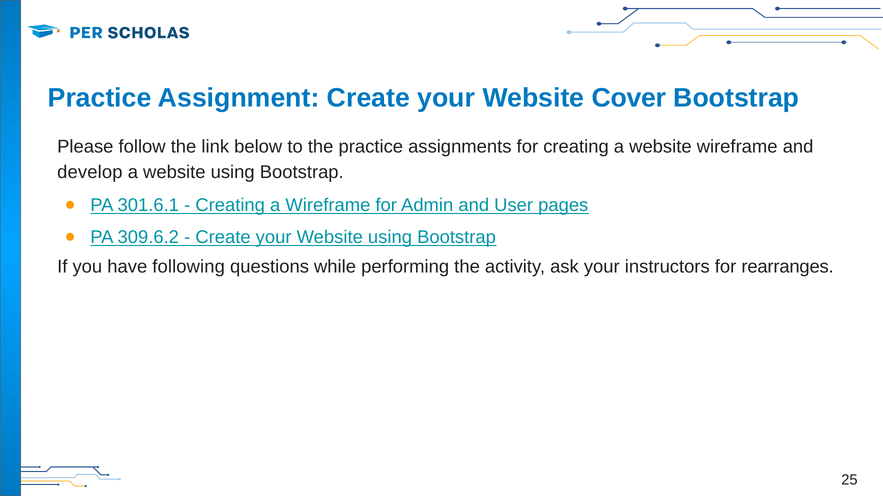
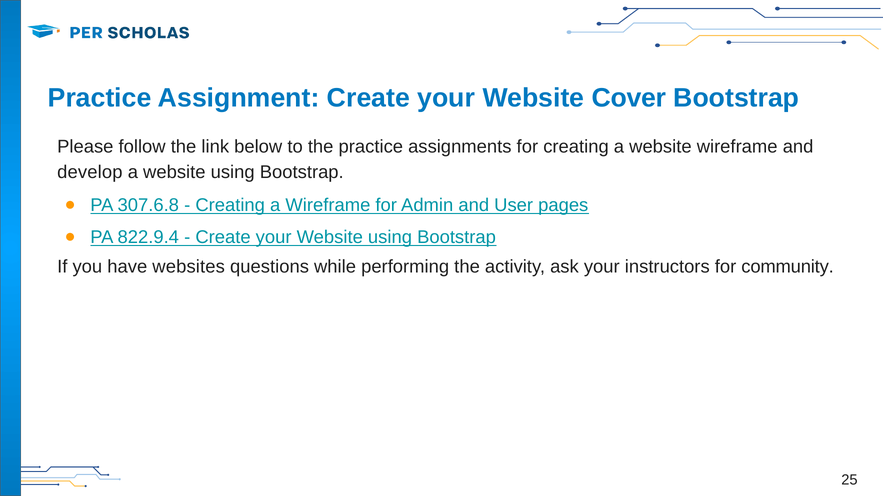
301.6.1: 301.6.1 -> 307.6.8
309.6.2: 309.6.2 -> 822.9.4
following: following -> websites
rearranges: rearranges -> community
